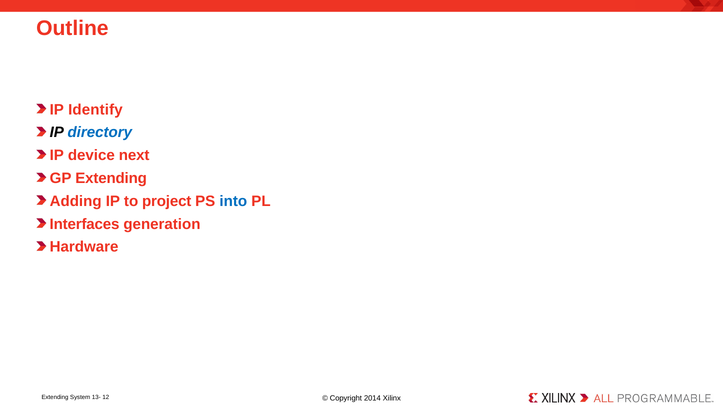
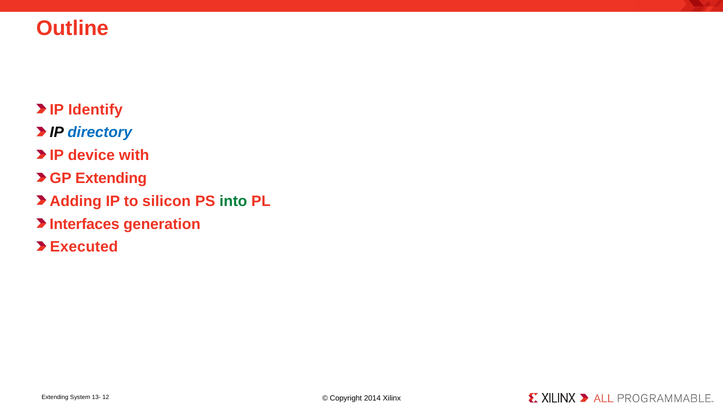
next: next -> with
project: project -> silicon
into colour: blue -> green
Hardware: Hardware -> Executed
